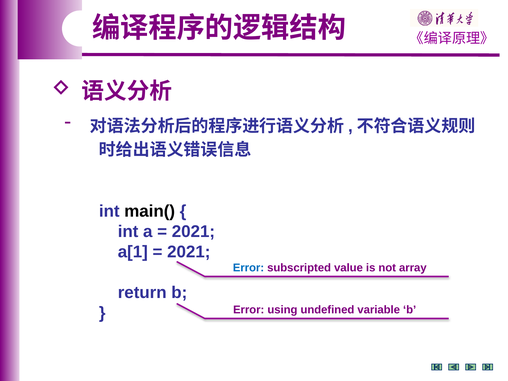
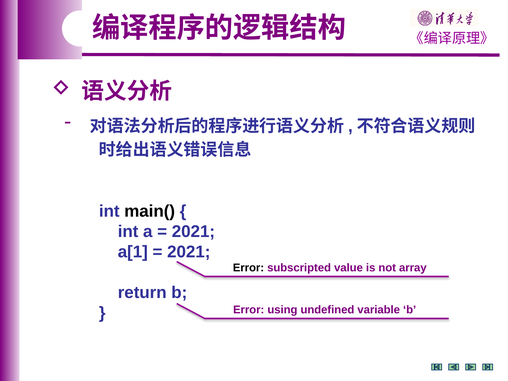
Error at (248, 268) colour: blue -> black
